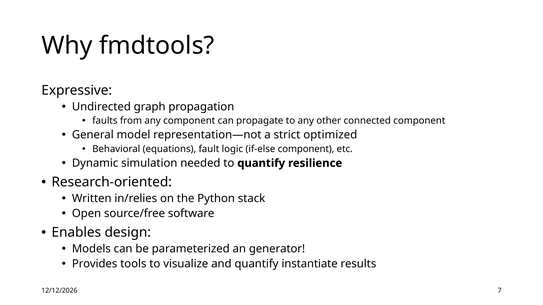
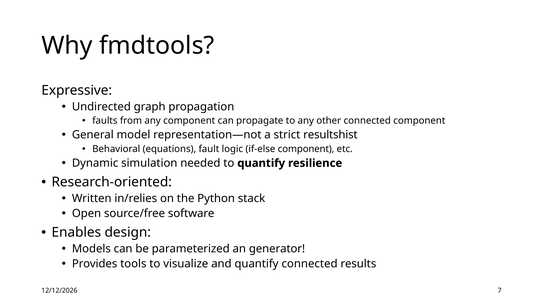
optimized: optimized -> resultshist
quantify instantiate: instantiate -> connected
